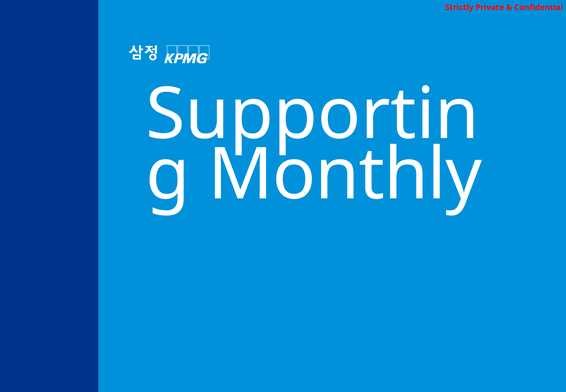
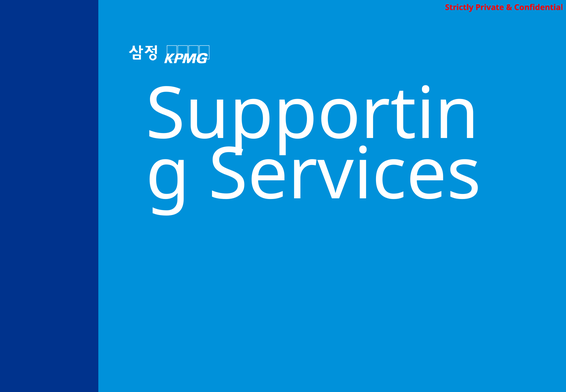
Monthly: Monthly -> Services
